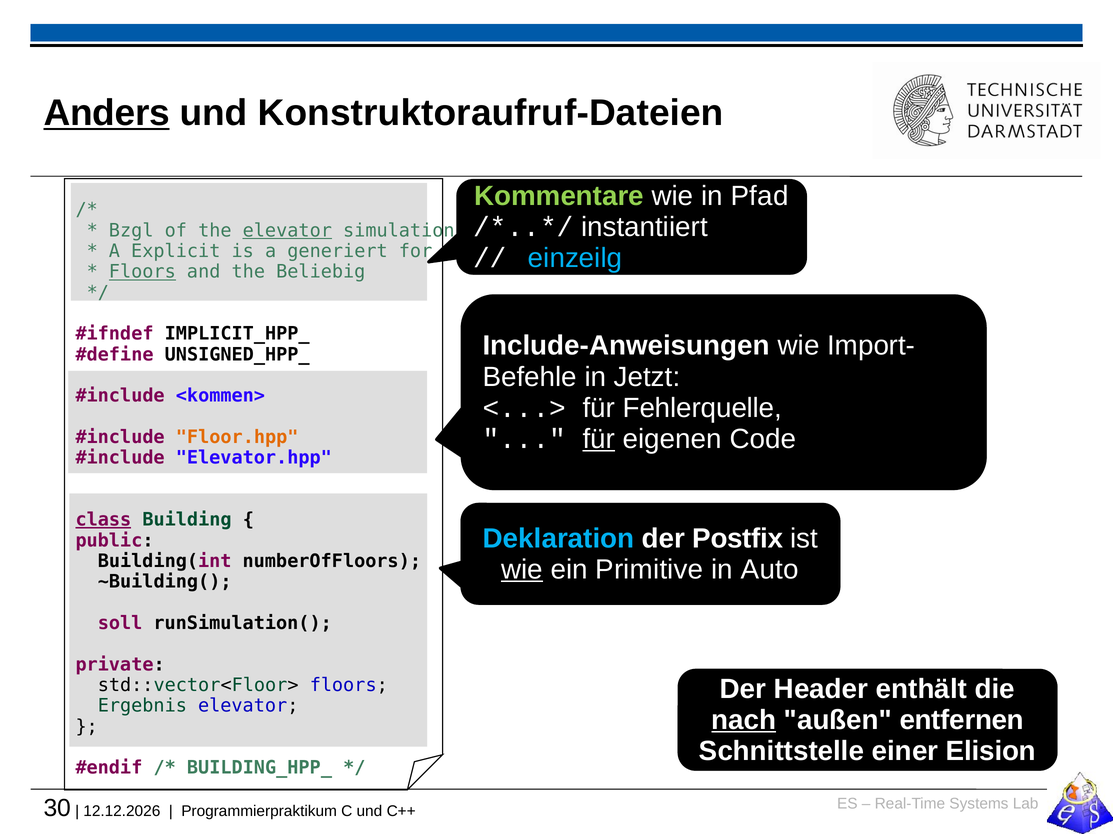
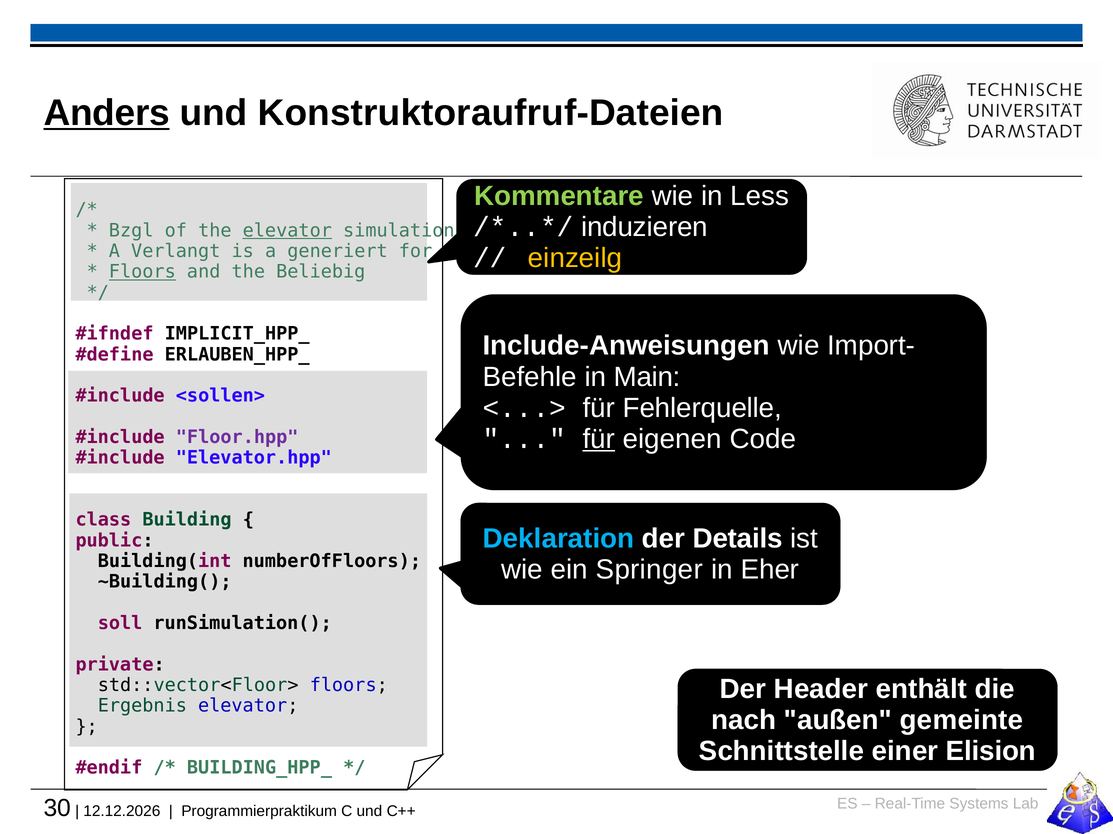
Pfad: Pfad -> Less
instantiiert: instantiiert -> induzieren
Explicit: Explicit -> Verlangt
einzeilg colour: light blue -> yellow
UNSIGNED_HPP_: UNSIGNED_HPP_ -> ERLAUBEN_HPP_
Jetzt: Jetzt -> Main
<kommen>: <kommen> -> <sollen>
Floor.hpp colour: orange -> purple
class underline: present -> none
Postfix: Postfix -> Details
wie at (522, 570) underline: present -> none
Primitive: Primitive -> Springer
Auto: Auto -> Eher
nach underline: present -> none
entfernen: entfernen -> gemeinte
